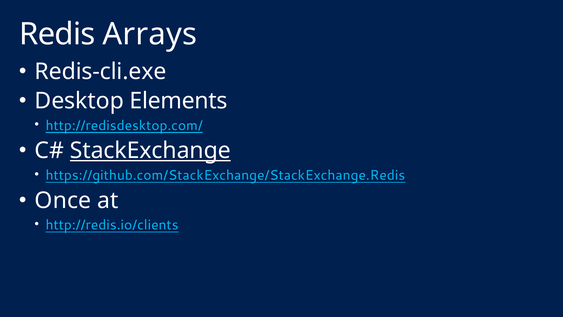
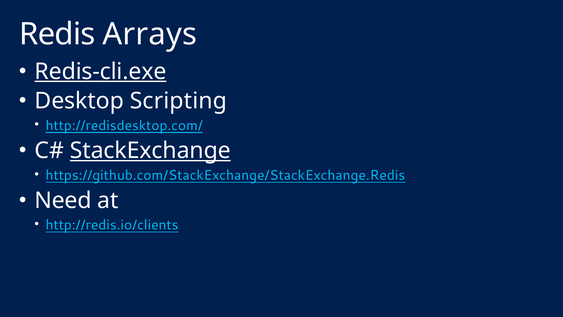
Redis-cli.exe underline: none -> present
Elements: Elements -> Scripting
Once: Once -> Need
